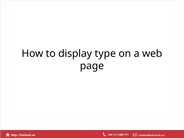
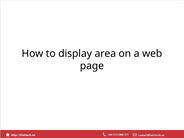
type: type -> area
